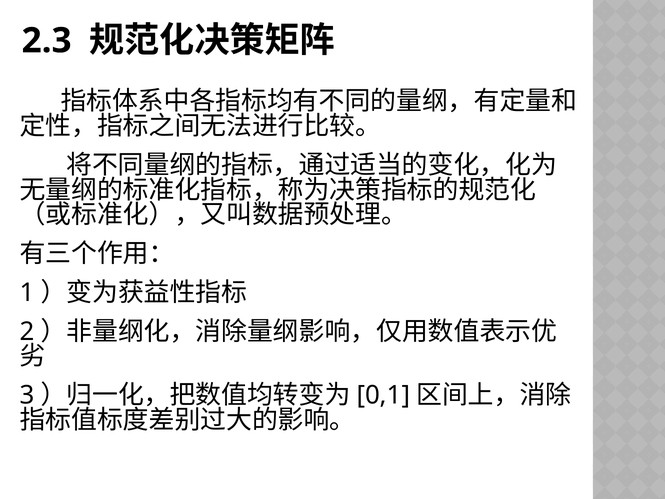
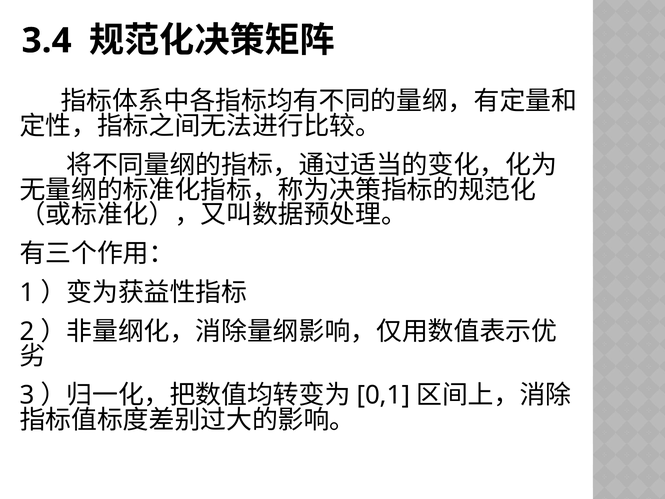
2.3: 2.3 -> 3.4
